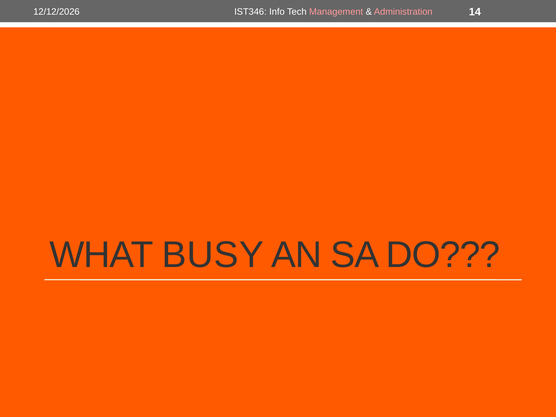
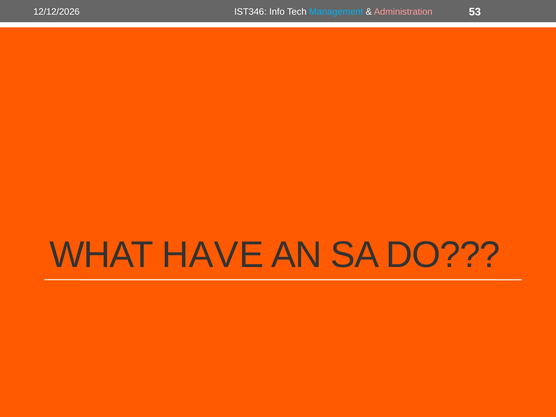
Management colour: pink -> light blue
14: 14 -> 53
BUSY: BUSY -> HAVE
